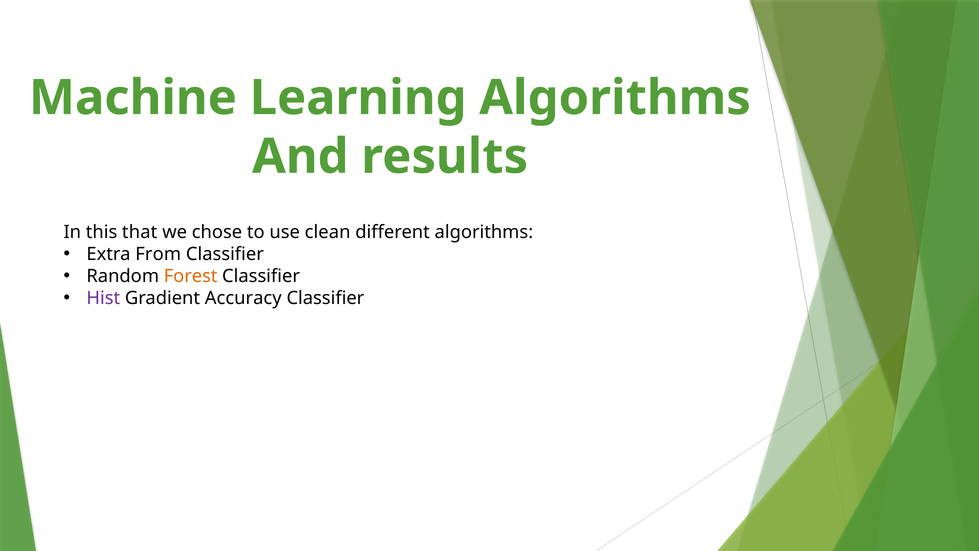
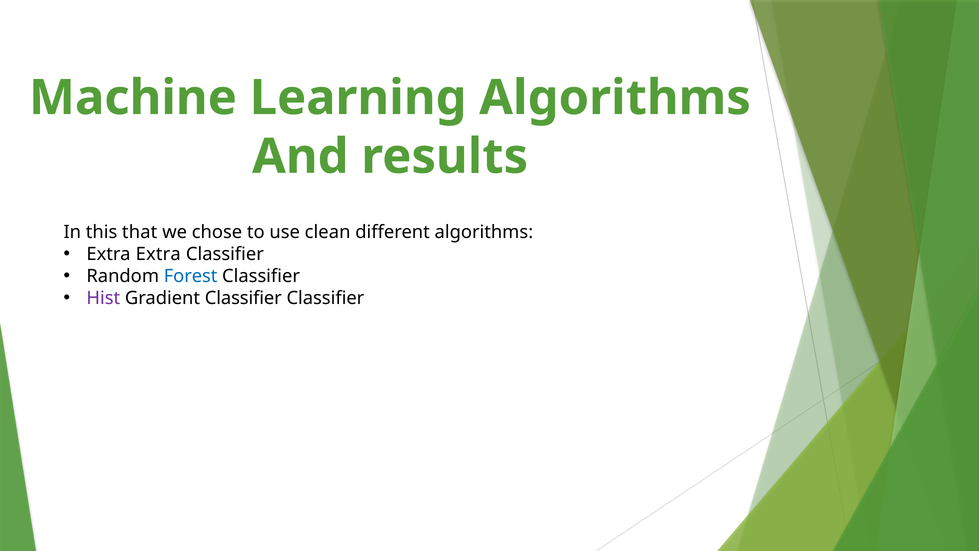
Extra From: From -> Extra
Forest colour: orange -> blue
Gradient Accuracy: Accuracy -> Classifier
